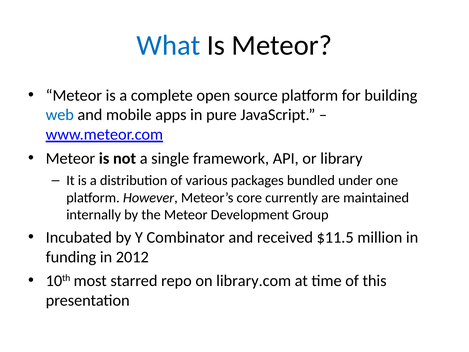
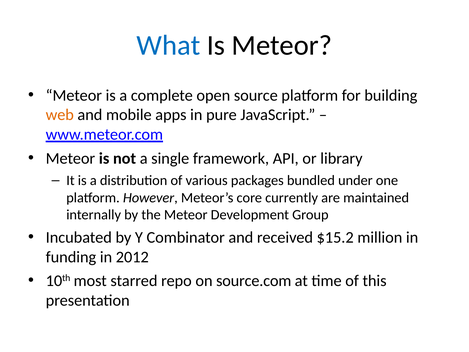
web colour: blue -> orange
$11.5: $11.5 -> $15.2
library.com: library.com -> source.com
